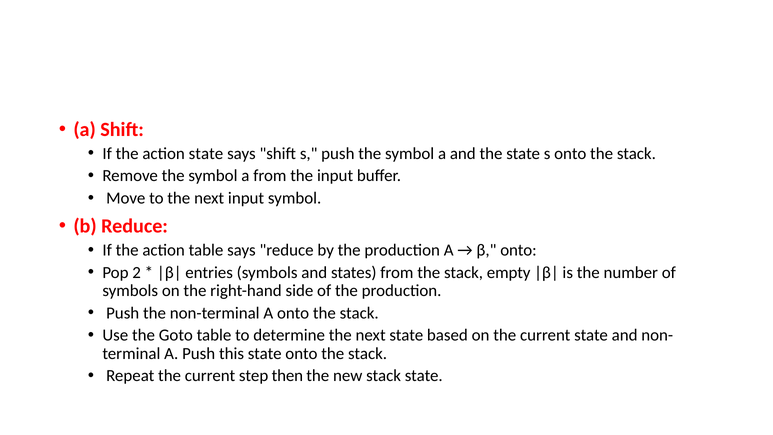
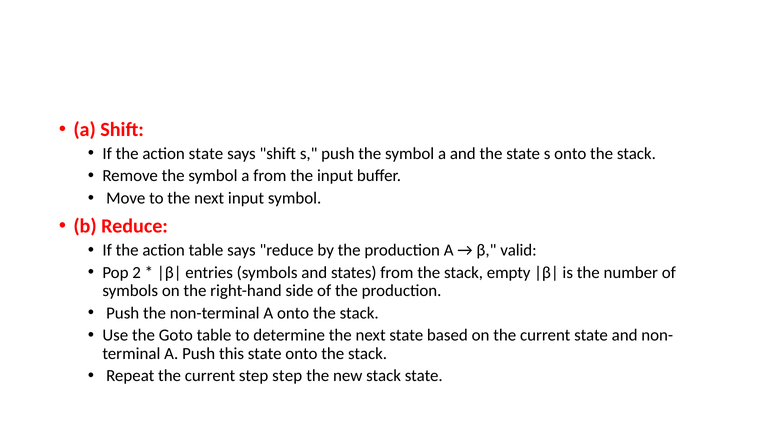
β onto: onto -> valid
step then: then -> step
